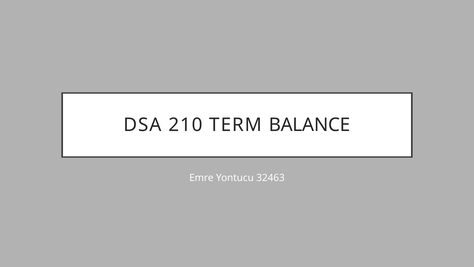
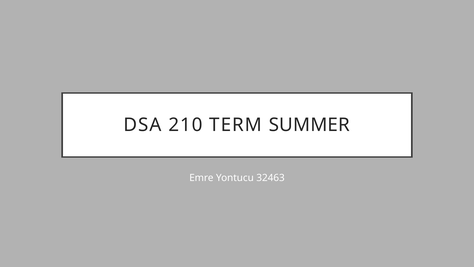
BALANCE: BALANCE -> SUMMER
